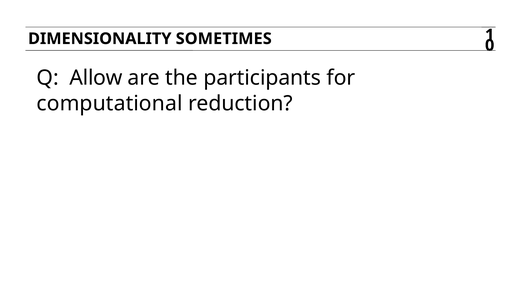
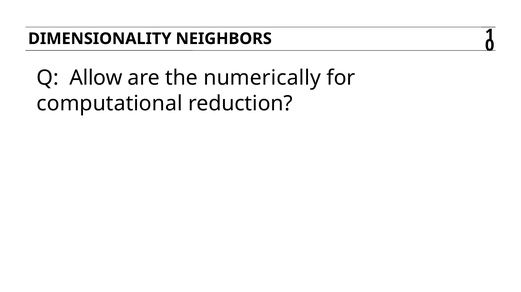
SOMETIMES: SOMETIMES -> NEIGHBORS
participants: participants -> numerically
